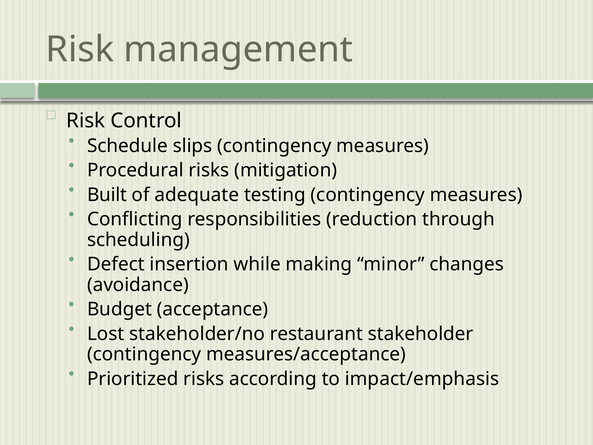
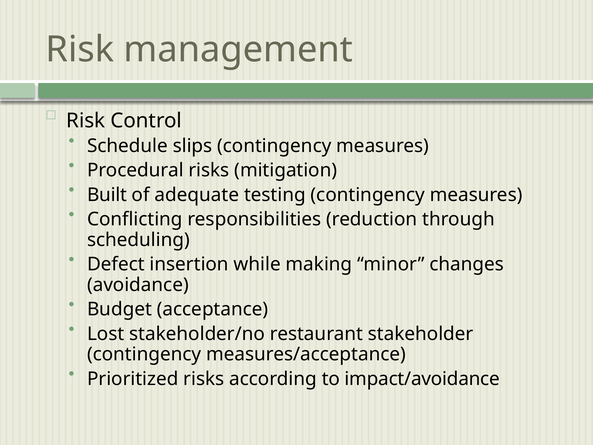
impact/emphasis: impact/emphasis -> impact/avoidance
